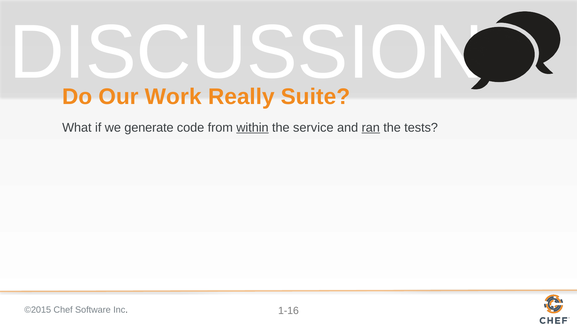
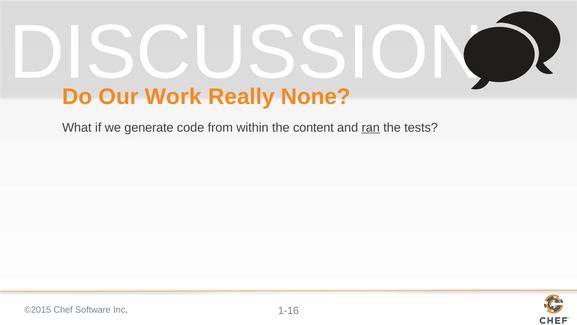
Suite: Suite -> None
within underline: present -> none
service: service -> content
